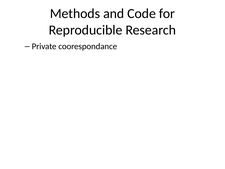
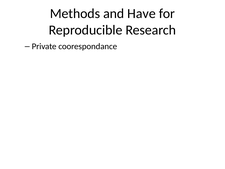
Code: Code -> Have
